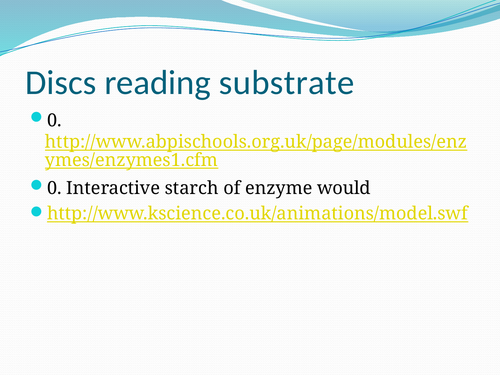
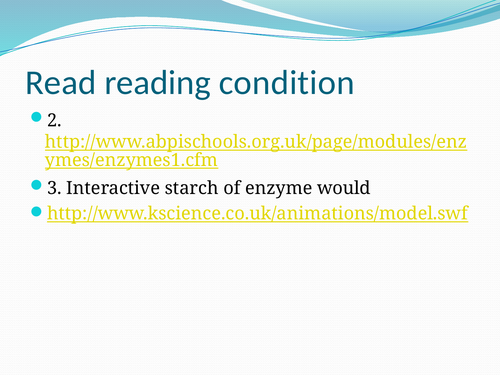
Discs: Discs -> Read
substrate: substrate -> condition
0 at (54, 120): 0 -> 2
0 at (54, 188): 0 -> 3
